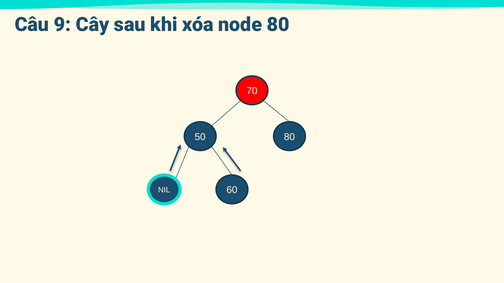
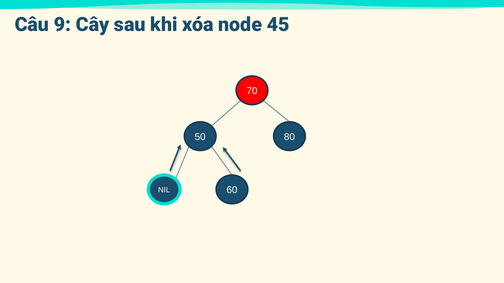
node 80: 80 -> 45
